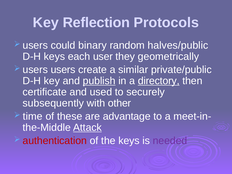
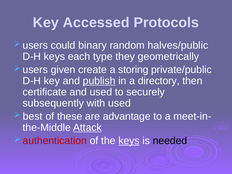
Reflection: Reflection -> Accessed
user: user -> type
users users: users -> given
similar: similar -> storing
directory underline: present -> none
with other: other -> used
time: time -> best
keys at (129, 141) underline: none -> present
needed colour: purple -> black
